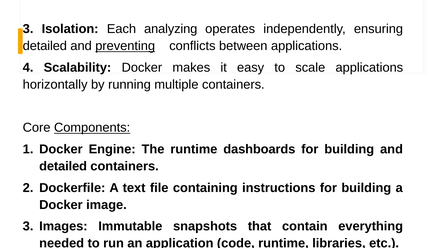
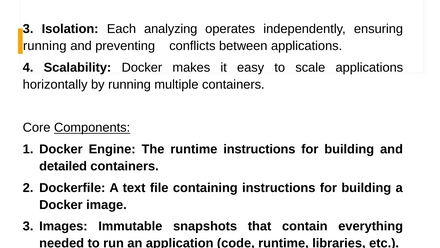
detailed at (45, 46): detailed -> running
preventing underline: present -> none
runtime dashboards: dashboards -> instructions
